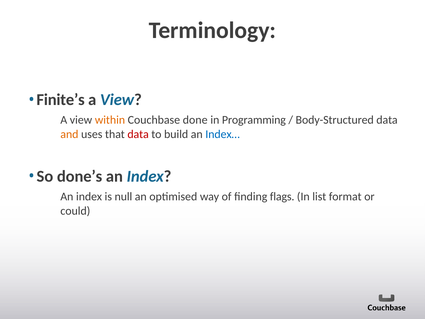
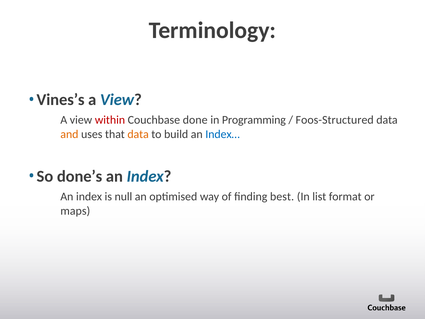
Finite’s: Finite’s -> Vines’s
within colour: orange -> red
Body-Structured: Body-Structured -> Foos-Structured
data at (138, 134) colour: red -> orange
flags: flags -> best
could: could -> maps
